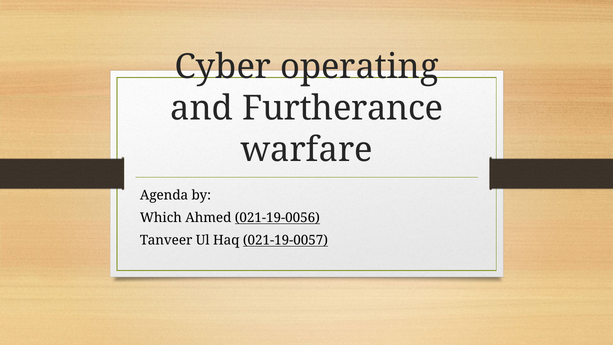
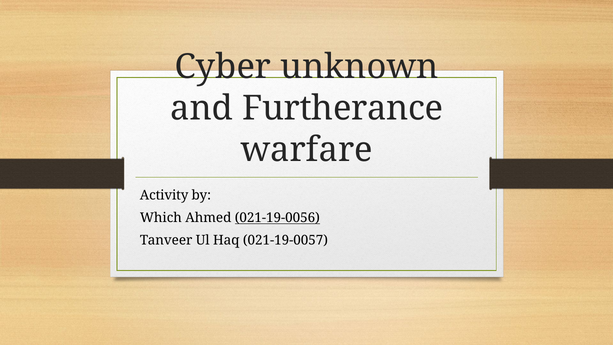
operating: operating -> unknown
Agenda: Agenda -> Activity
021-19-0057 underline: present -> none
